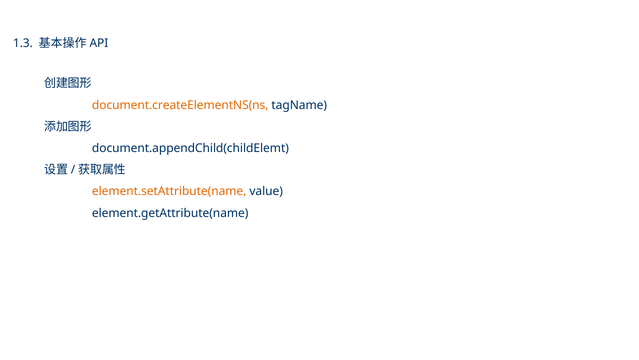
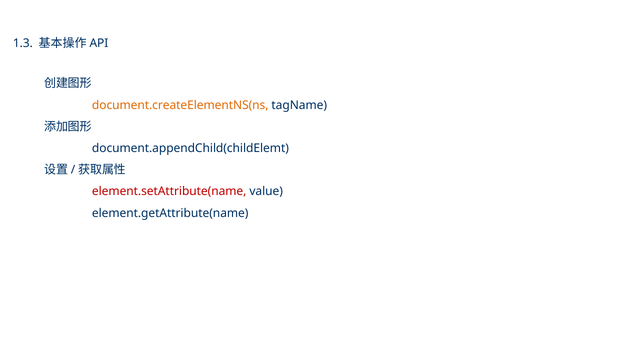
element.setAttribute(name colour: orange -> red
